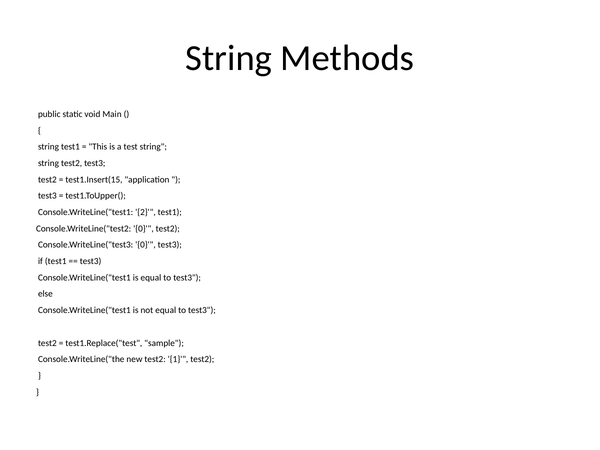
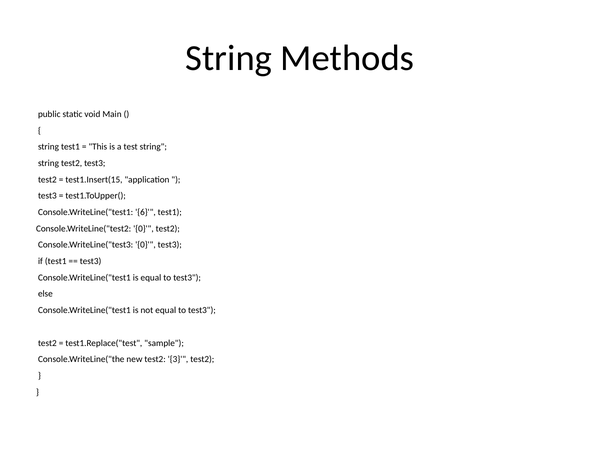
2: 2 -> 6
1: 1 -> 3
